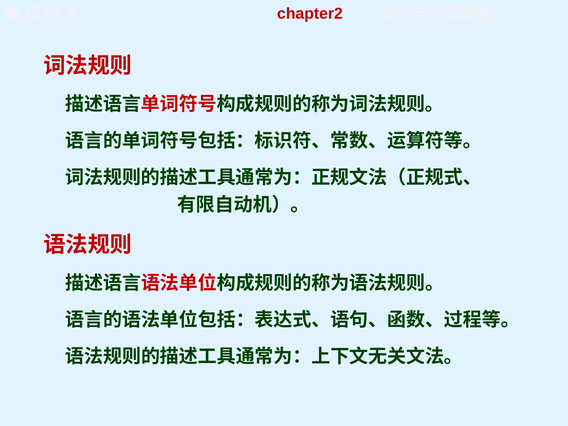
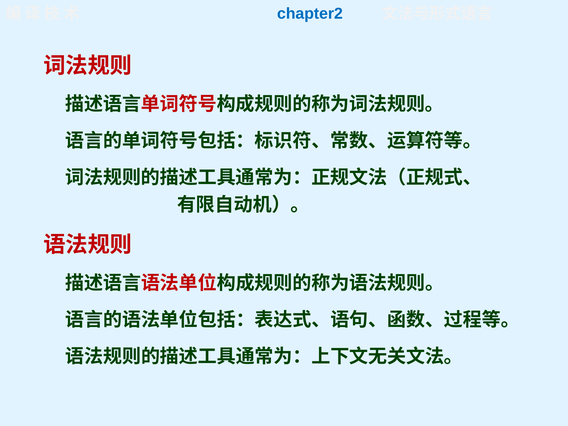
chapter2 colour: red -> blue
